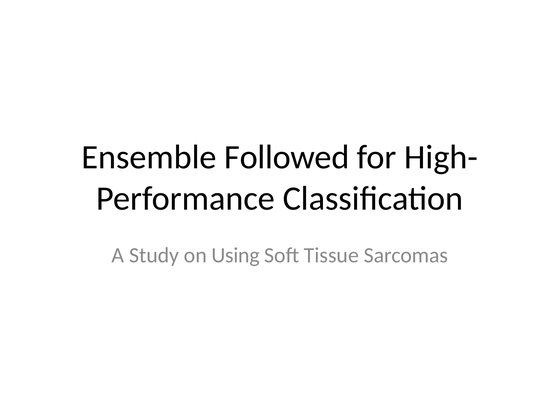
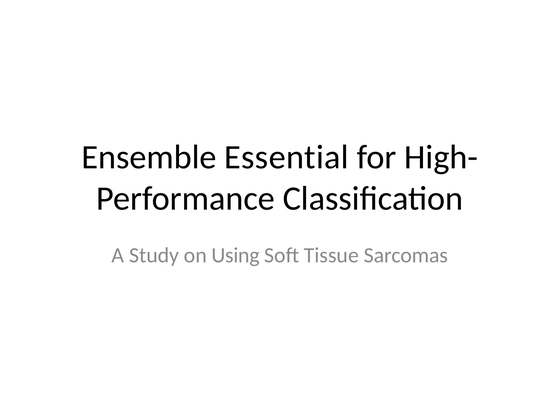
Followed: Followed -> Essential
